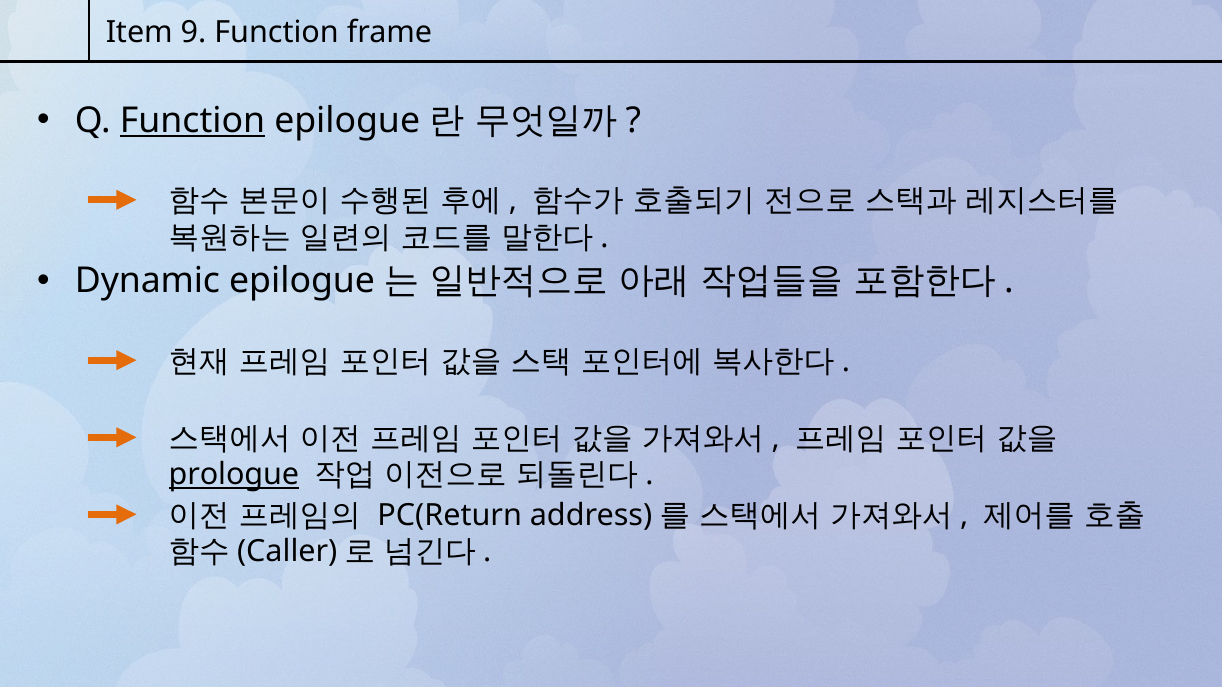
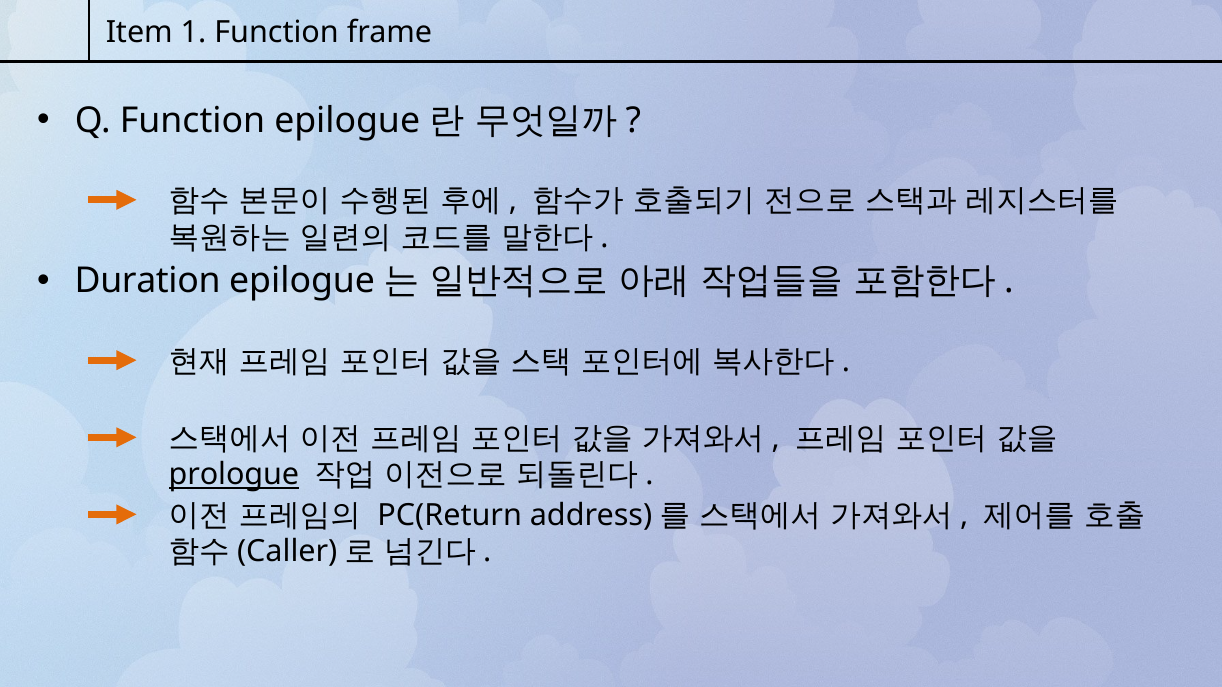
9: 9 -> 1
Function at (193, 121) underline: present -> none
Dynamic: Dynamic -> Duration
